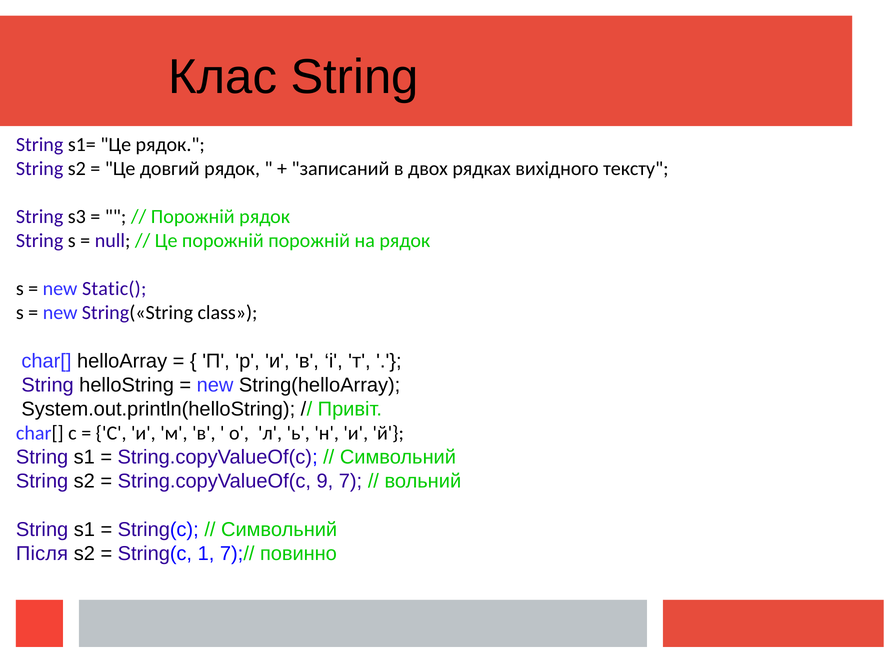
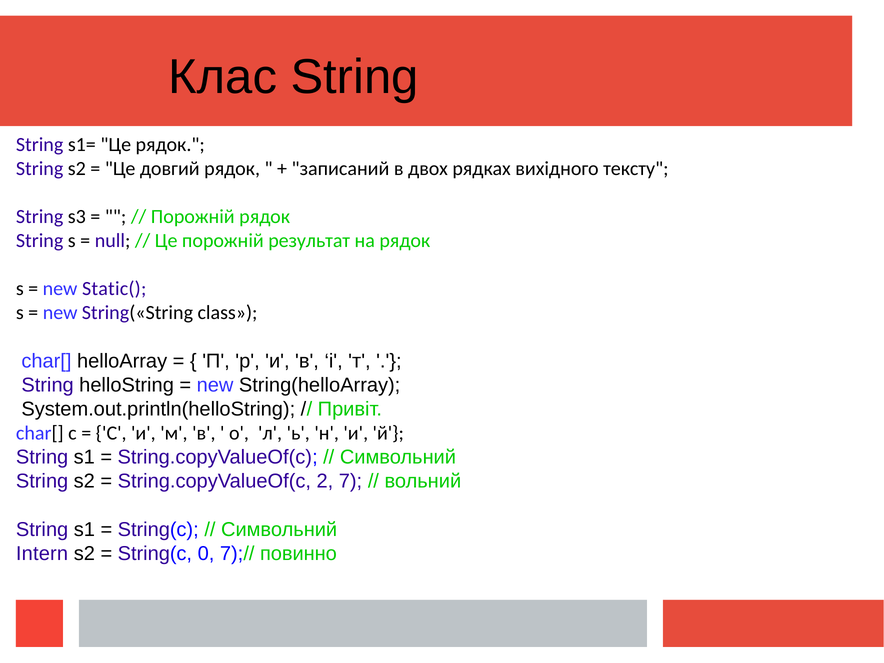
порожній порожній: порожній -> результат
9: 9 -> 2
Після: Після -> Intern
1: 1 -> 0
